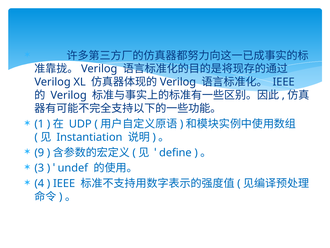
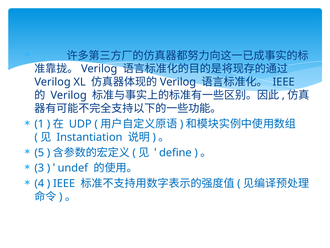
9: 9 -> 5
